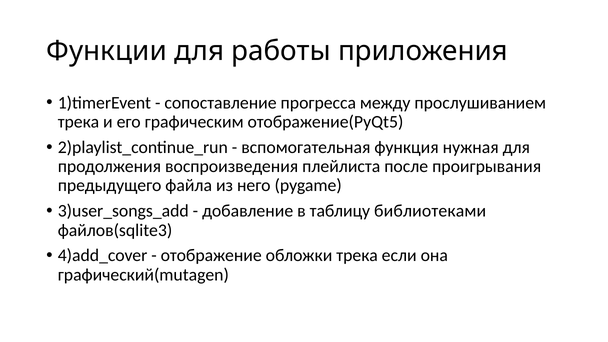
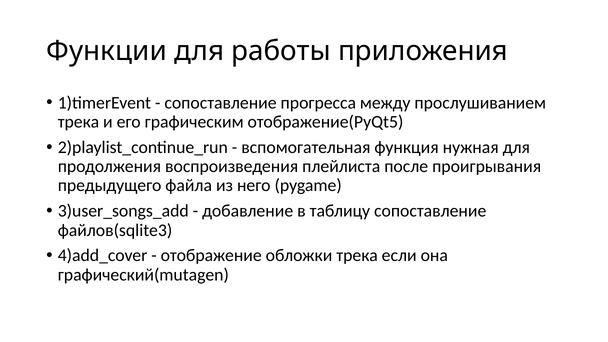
таблицу библиотеками: библиотеками -> сопоставление
